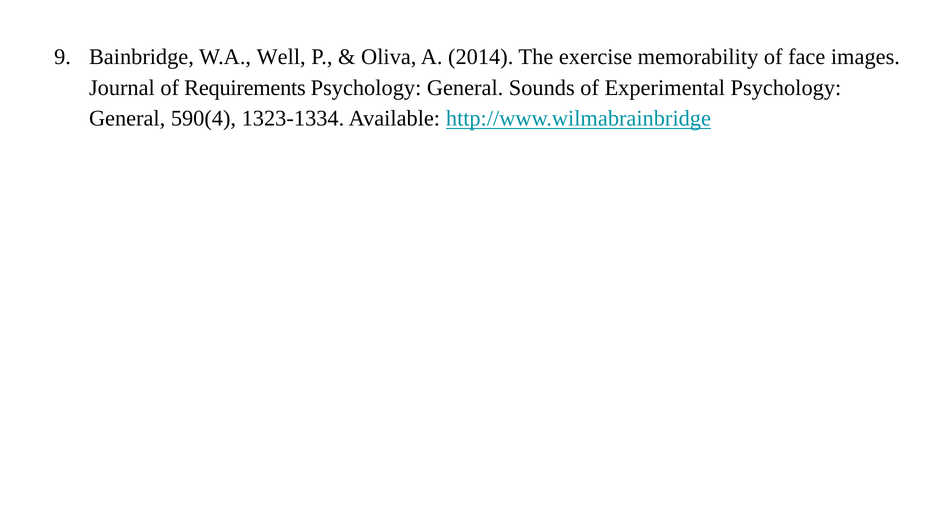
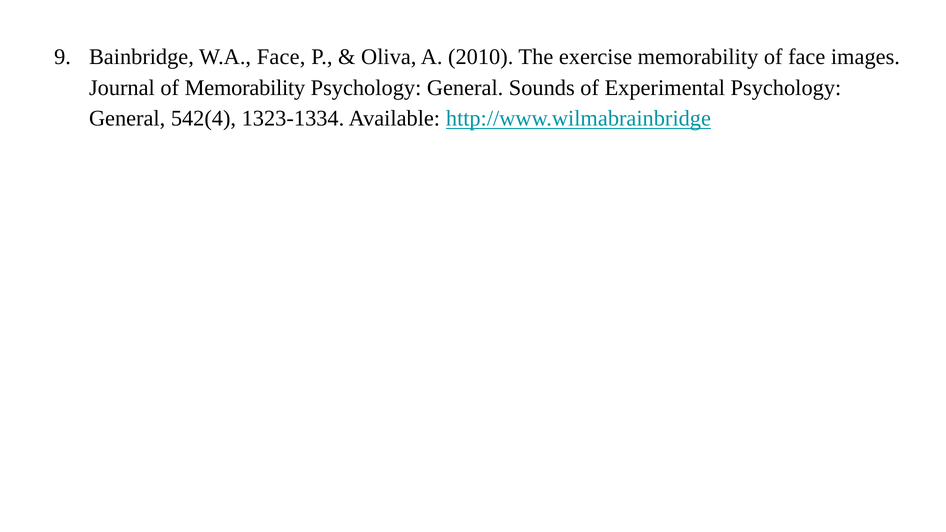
W.A Well: Well -> Face
2014: 2014 -> 2010
of Requirements: Requirements -> Memorability
590(4: 590(4 -> 542(4
